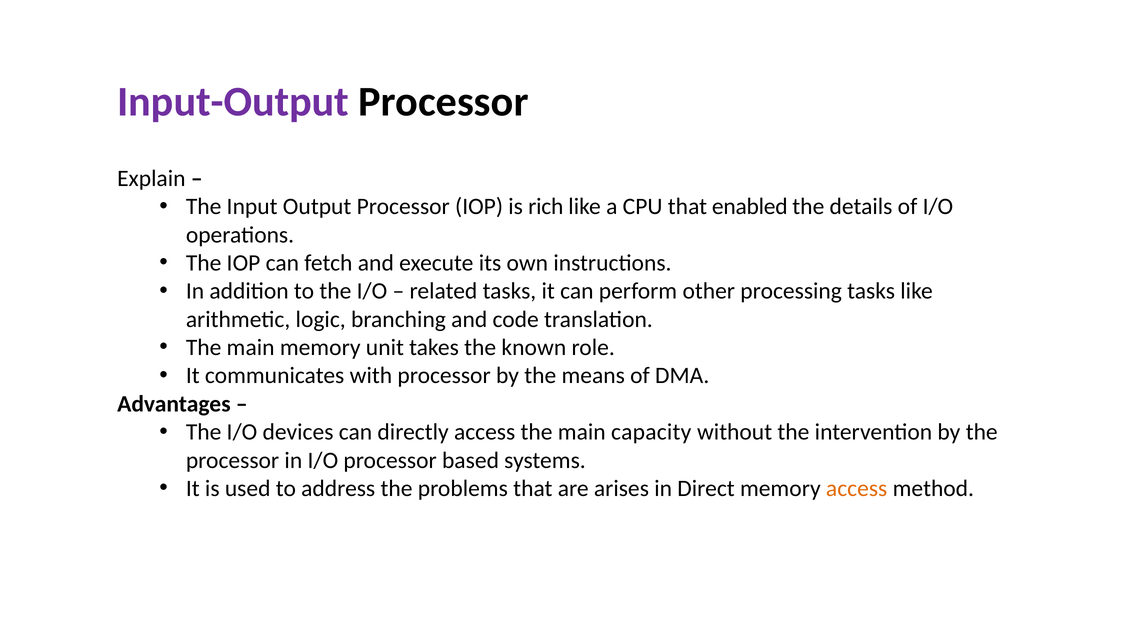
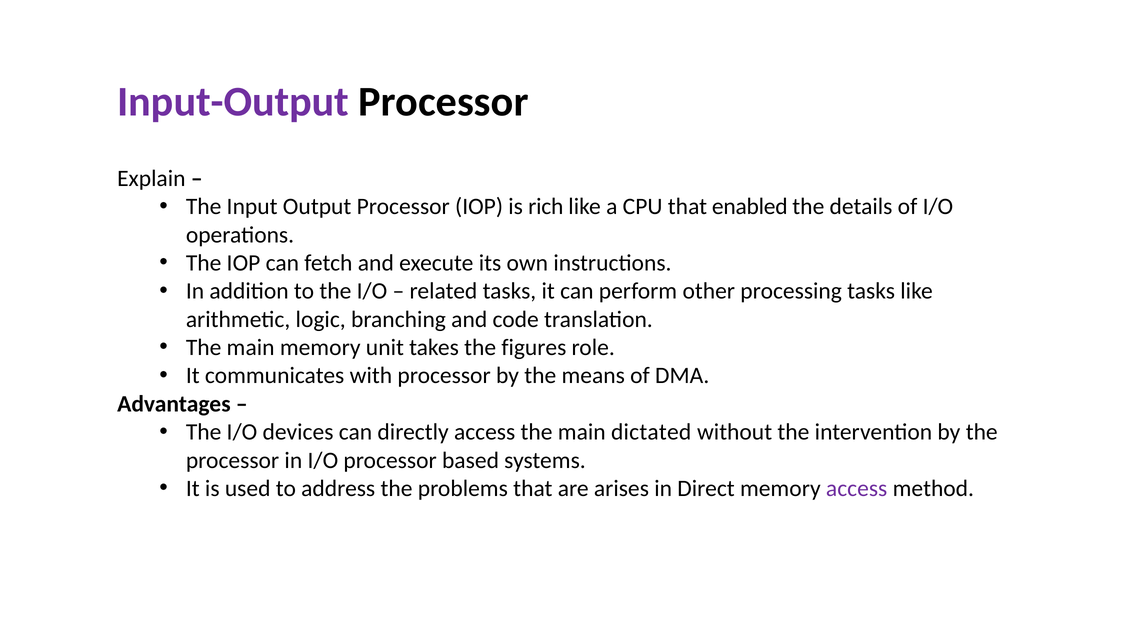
known: known -> figures
capacity: capacity -> dictated
access at (857, 489) colour: orange -> purple
